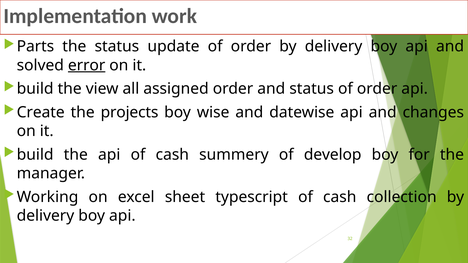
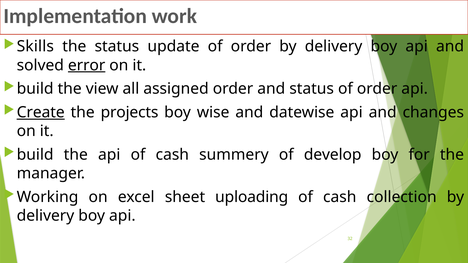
Parts: Parts -> Skills
Create underline: none -> present
typescript: typescript -> uploading
